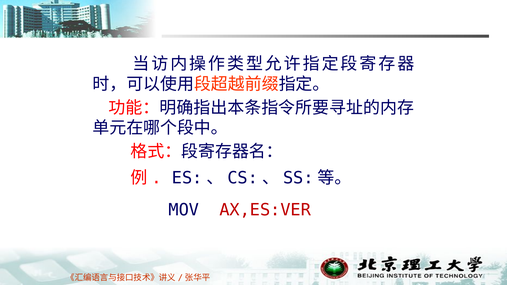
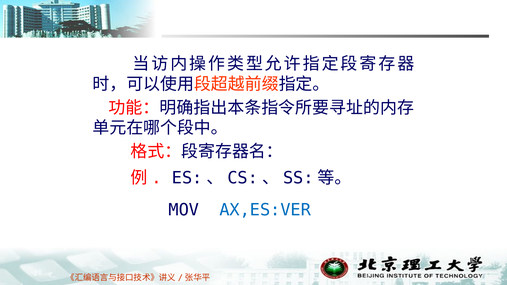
AX,ES:VER colour: red -> blue
